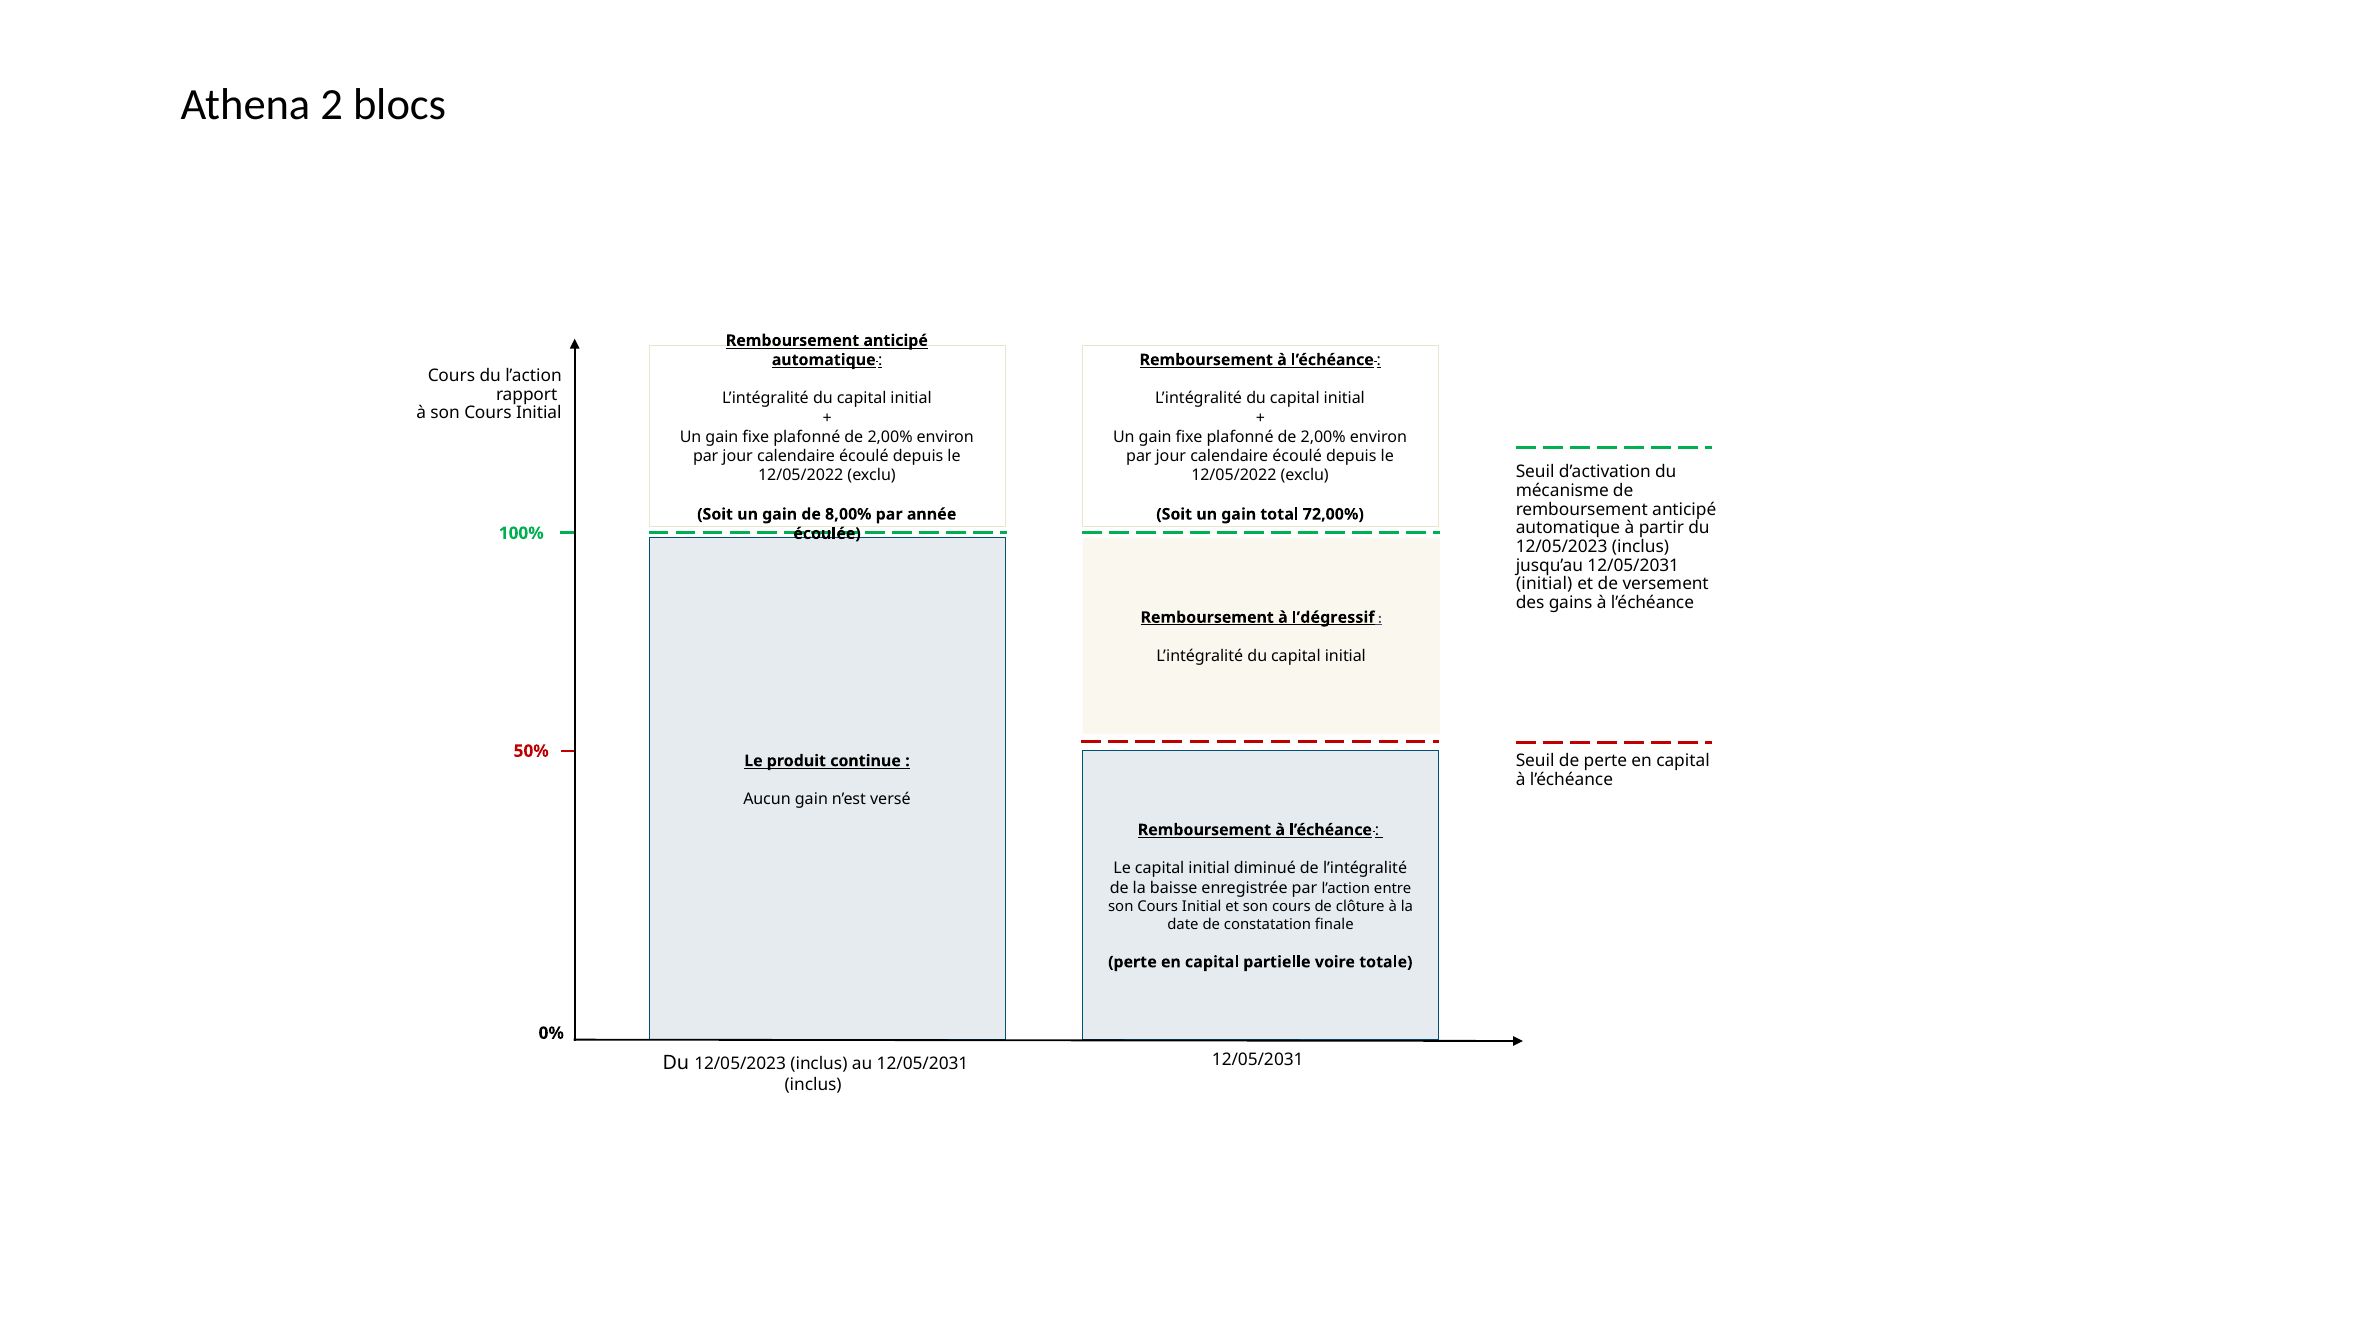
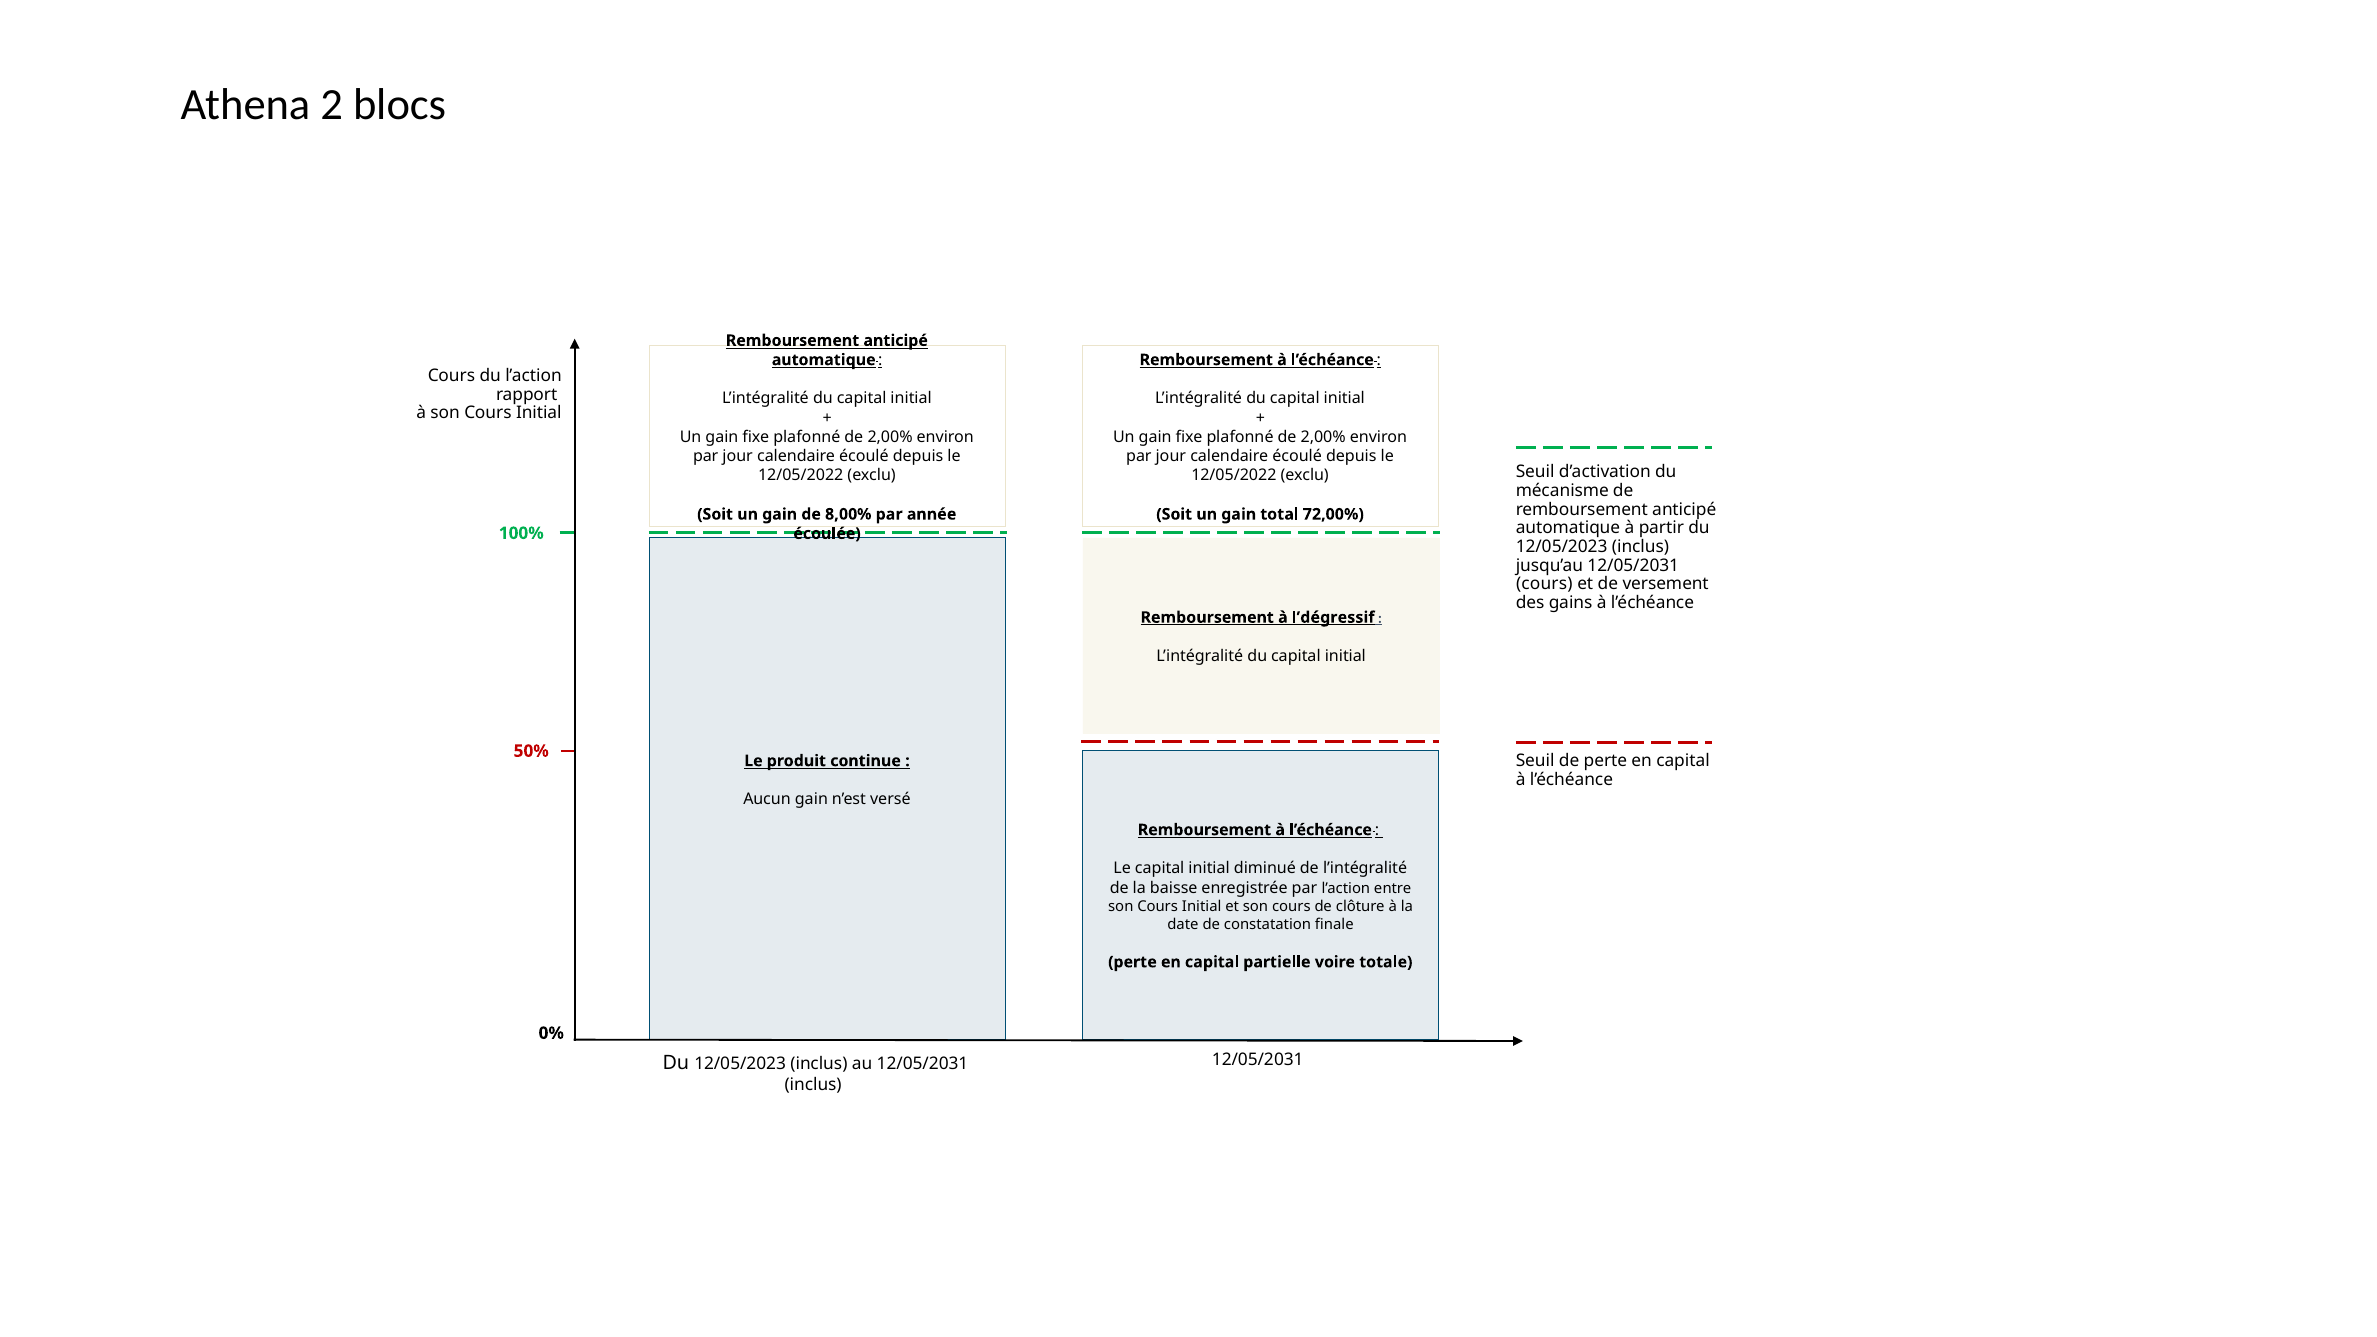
initial at (1544, 584): initial -> cours
